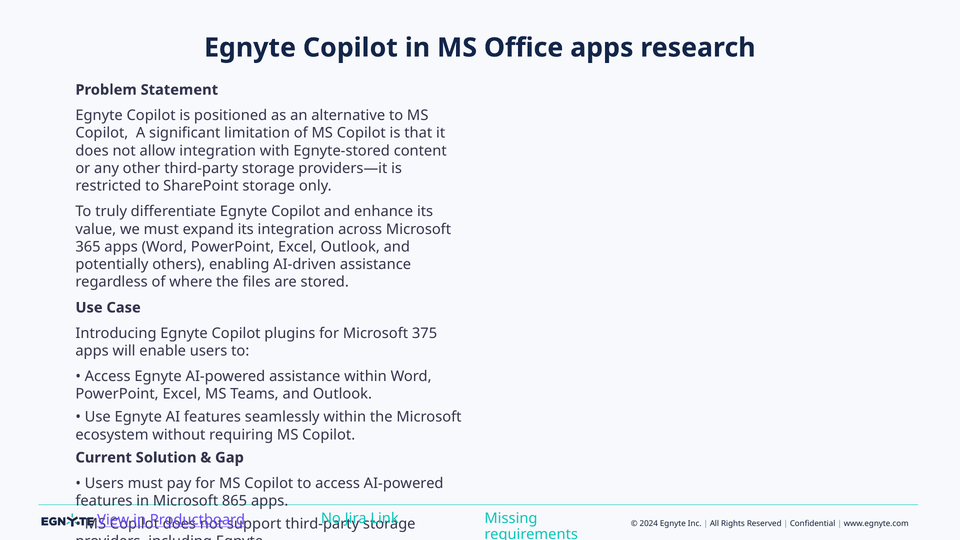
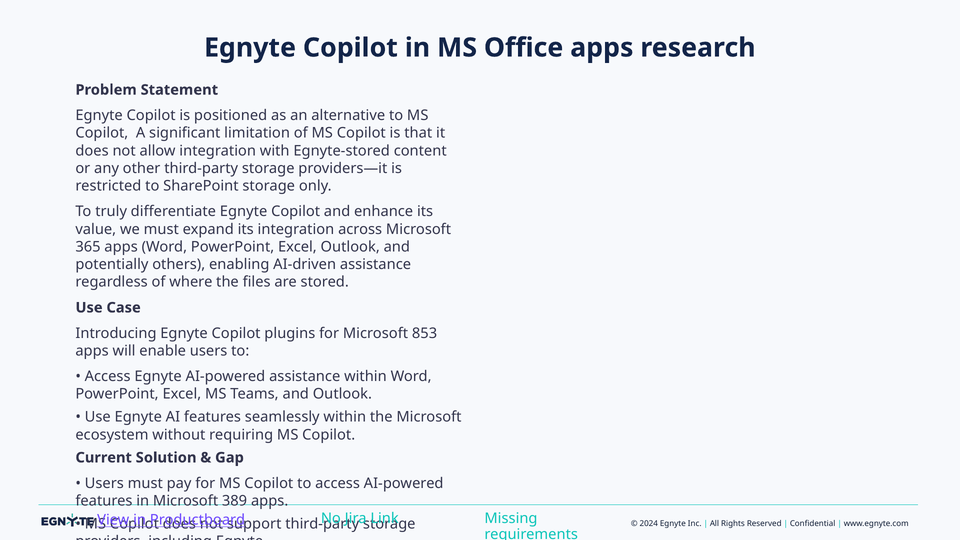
375: 375 -> 853
865: 865 -> 389
